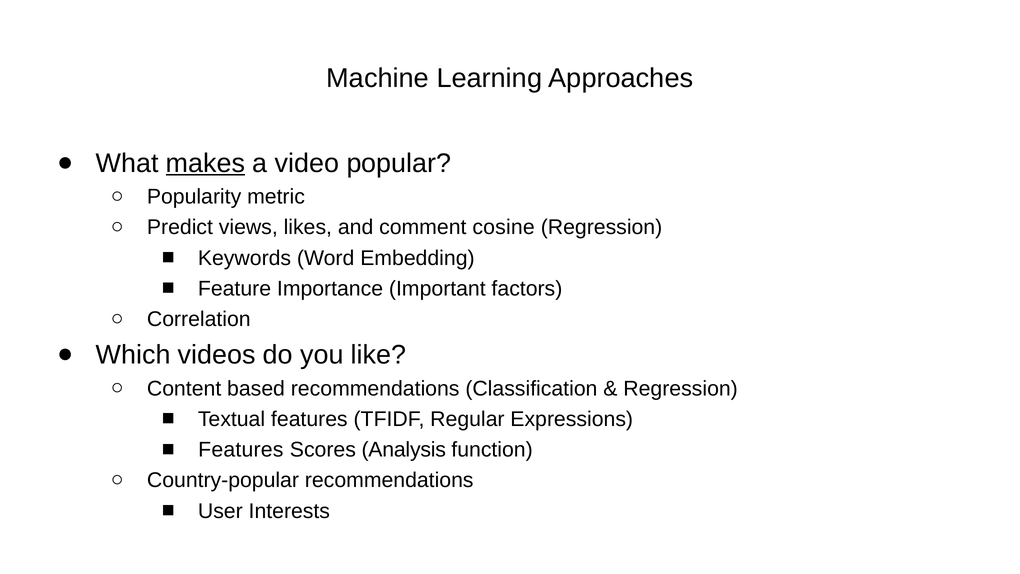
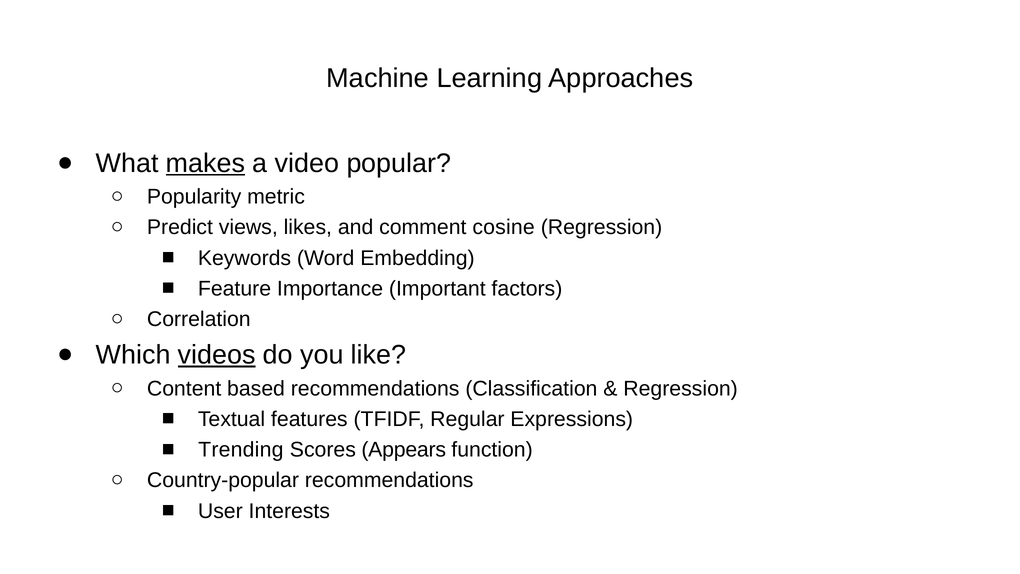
videos underline: none -> present
Features at (241, 450): Features -> Trending
Analysis: Analysis -> Appears
